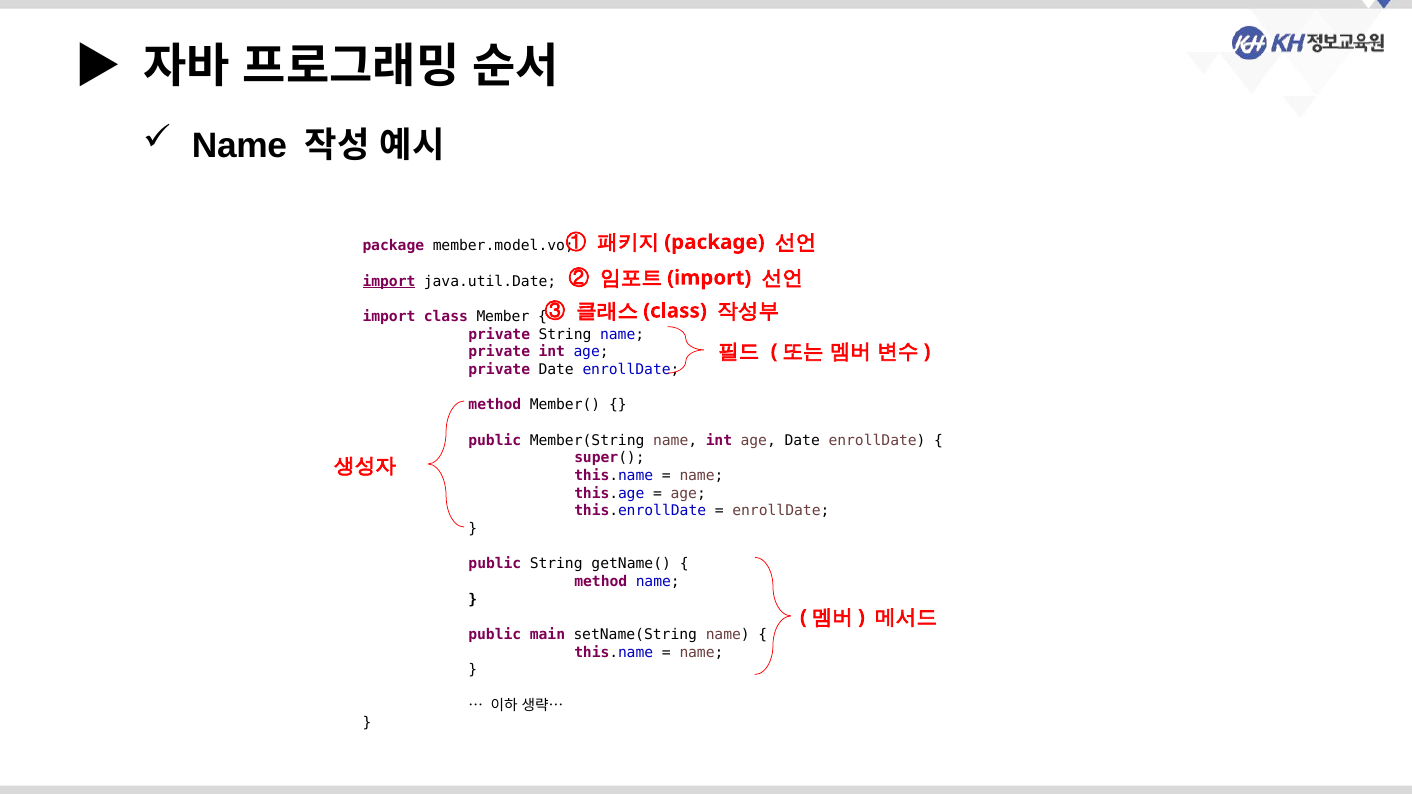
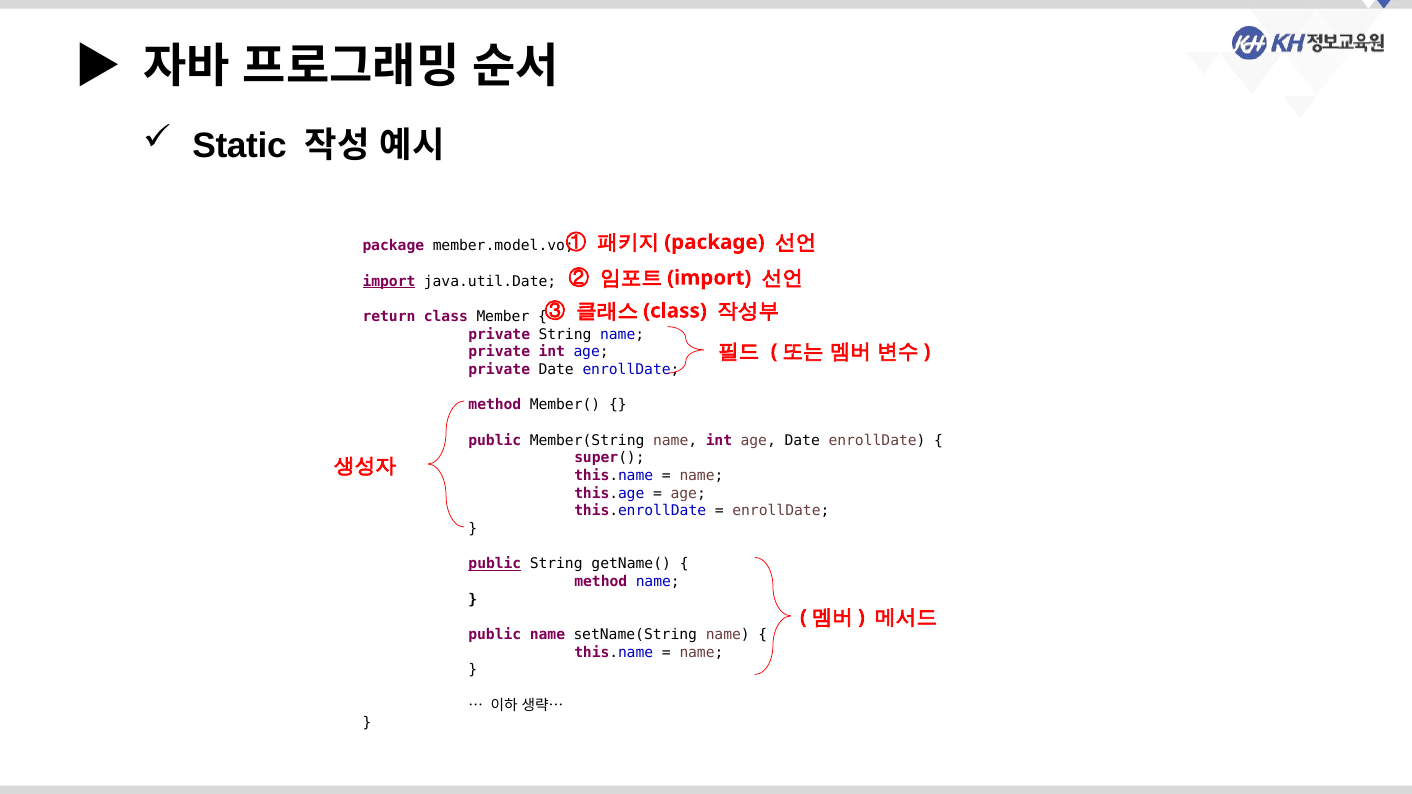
Name at (240, 146): Name -> Static
import at (389, 317): import -> return
public at (495, 564) underline: none -> present
public main: main -> name
